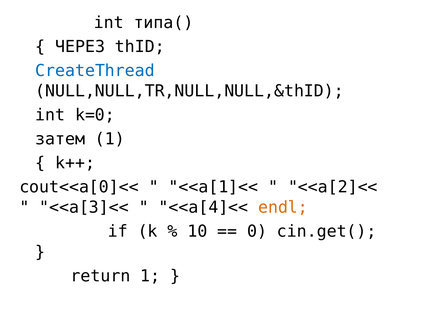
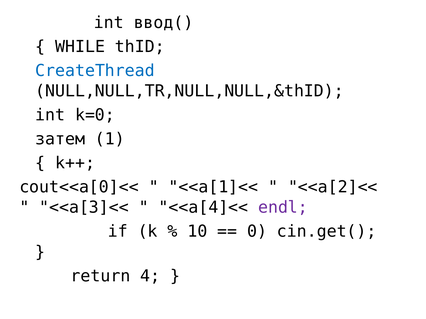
типа(: типа( -> ввод(
ЧЕРЕЗ: ЧЕРЕЗ -> WHILE
endl colour: orange -> purple
return 1: 1 -> 4
